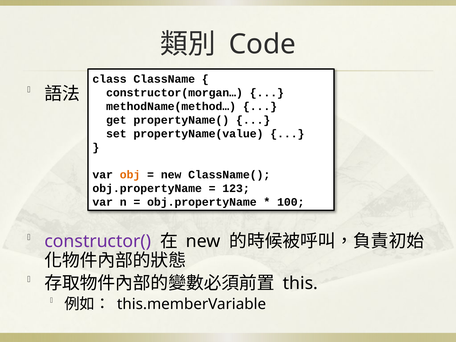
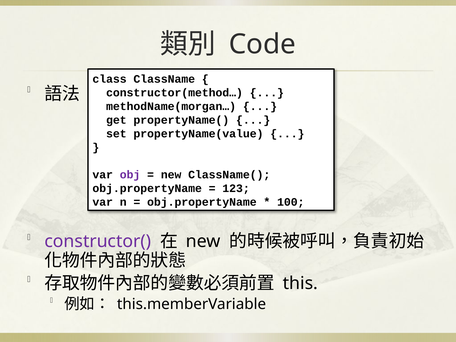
constructor(morgan…: constructor(morgan… -> constructor(method…
methodName(method…: methodName(method… -> methodName(morgan…
obj colour: orange -> purple
